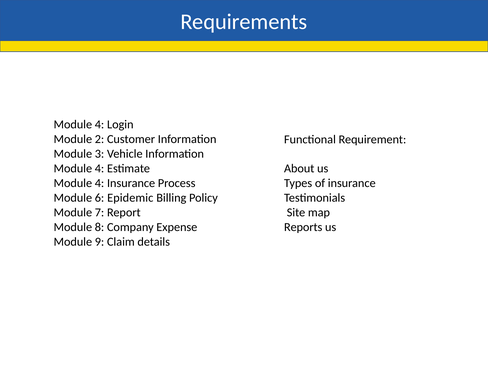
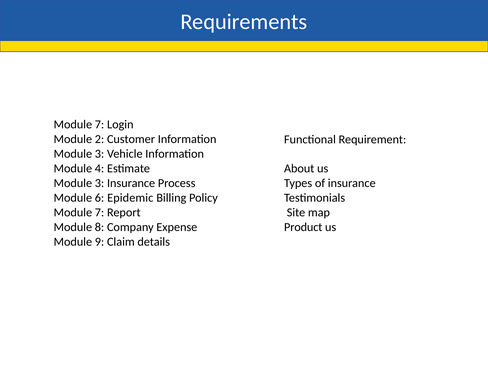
4 at (100, 125): 4 -> 7
4 at (100, 183): 4 -> 3
Reports: Reports -> Product
